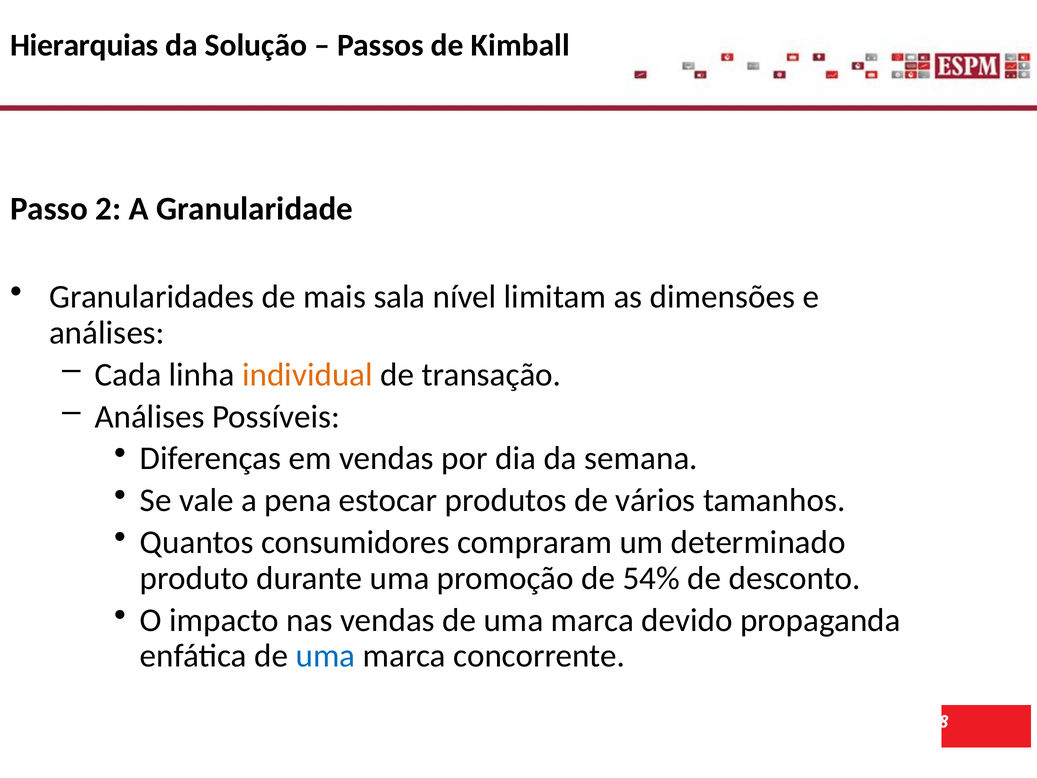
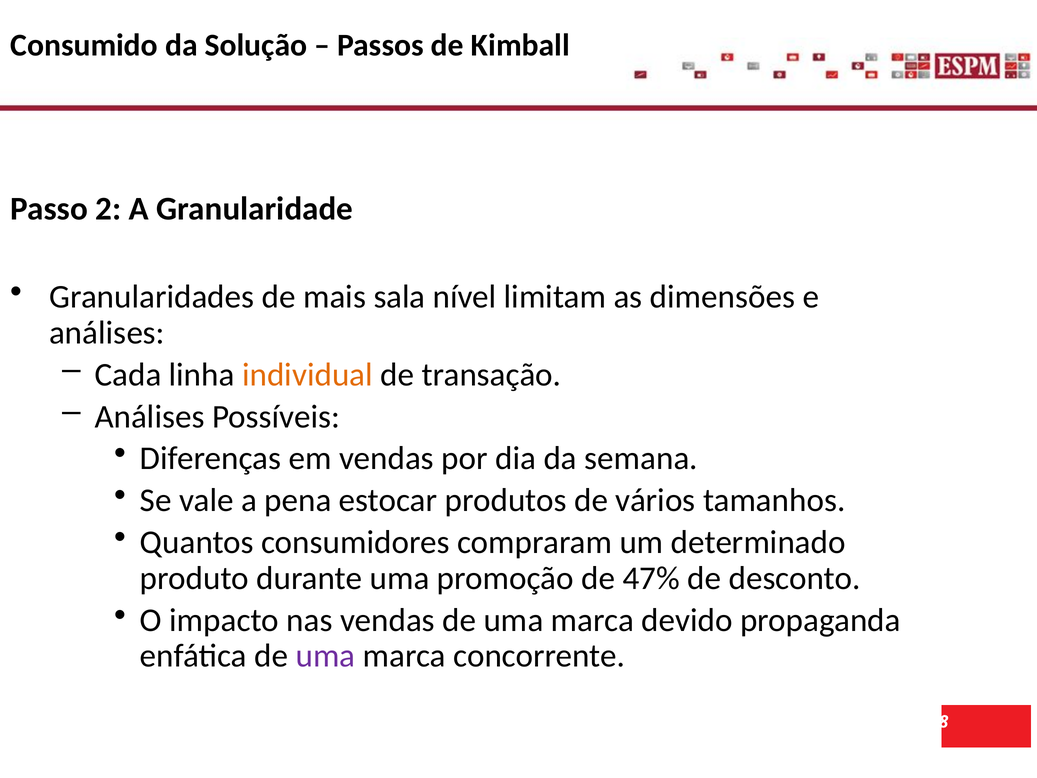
Hierarquias: Hierarquias -> Consumido
54%: 54% -> 47%
uma at (325, 656) colour: blue -> purple
